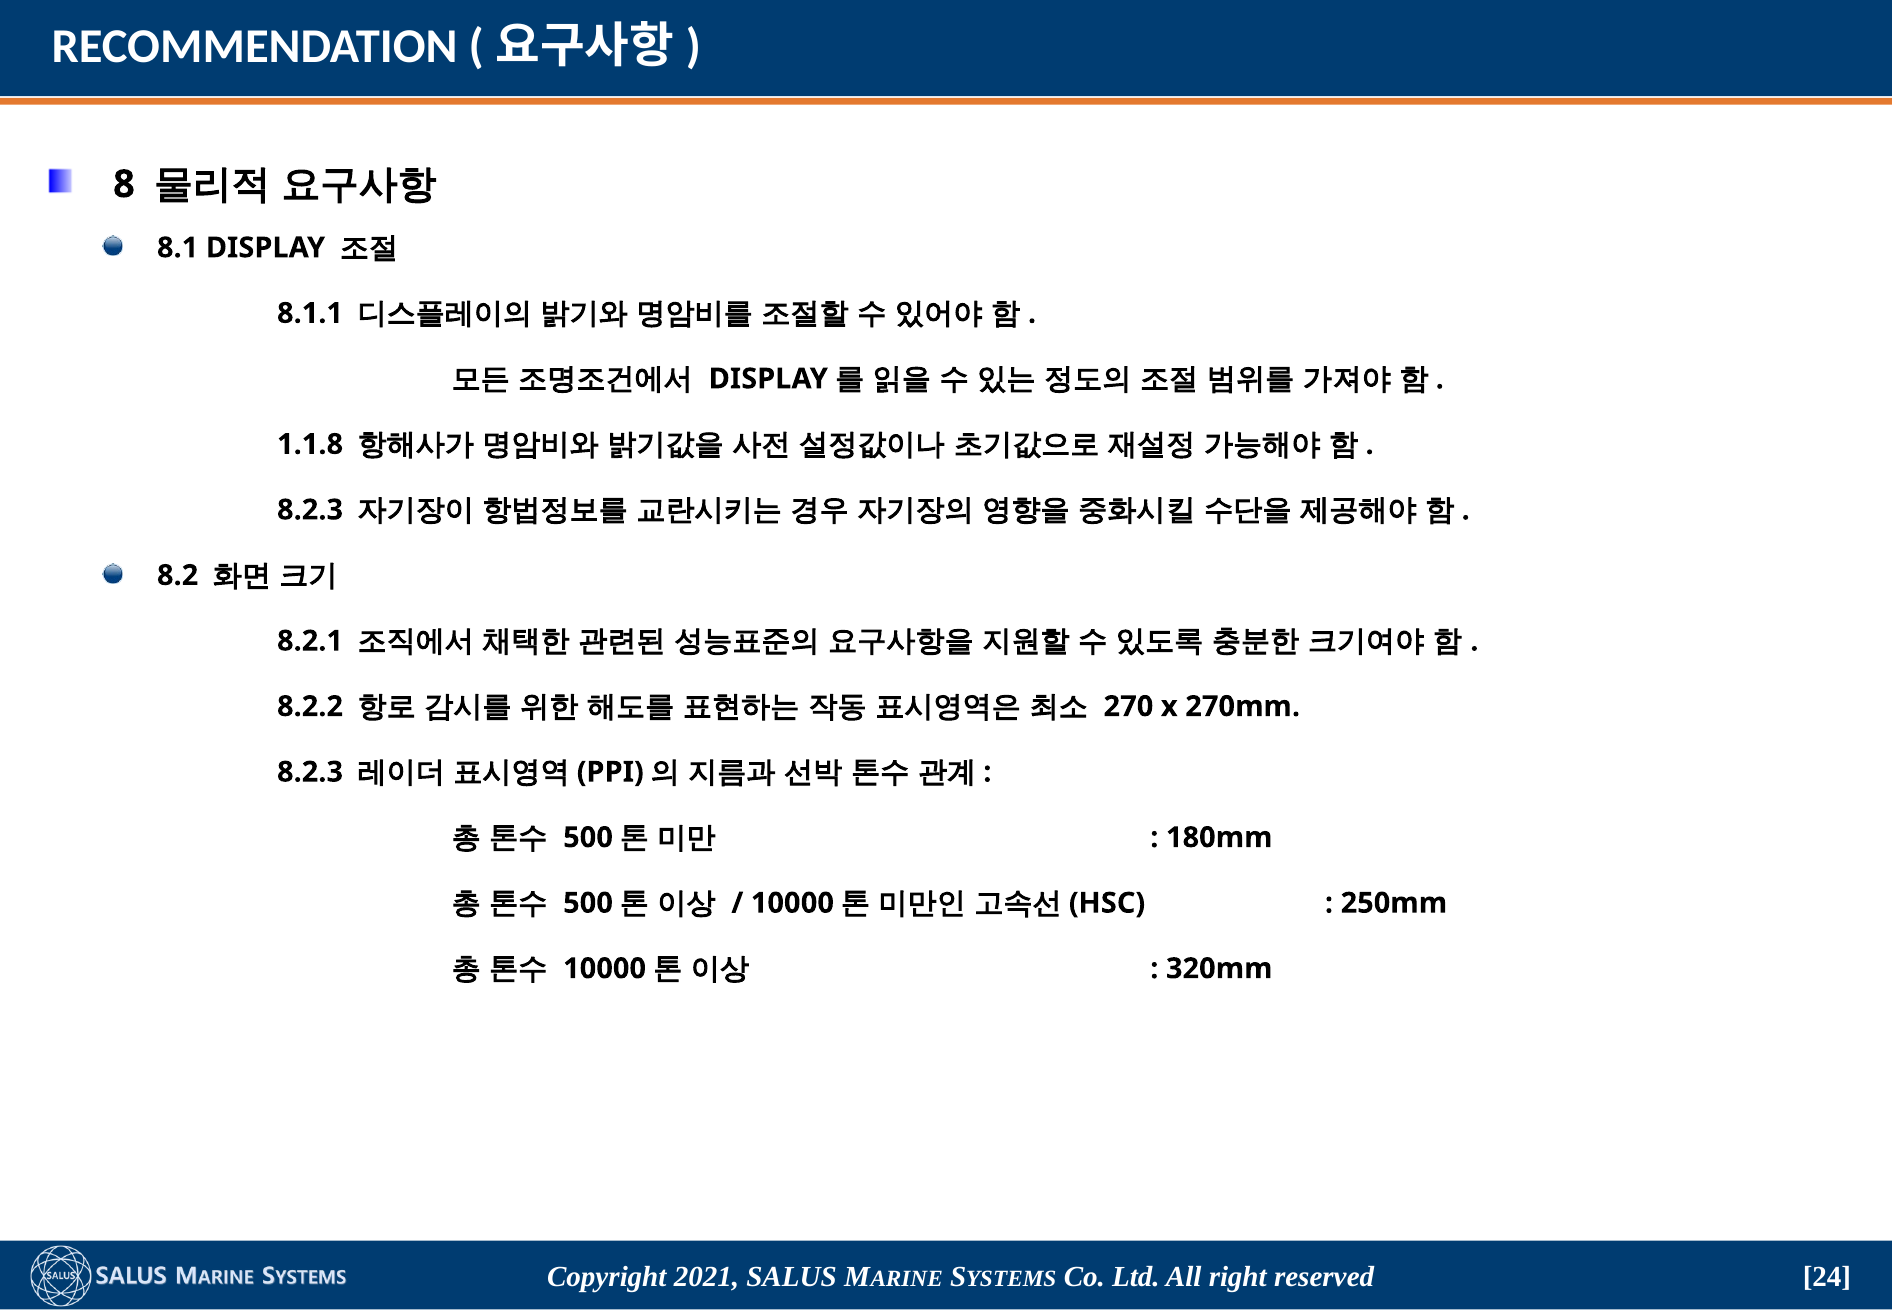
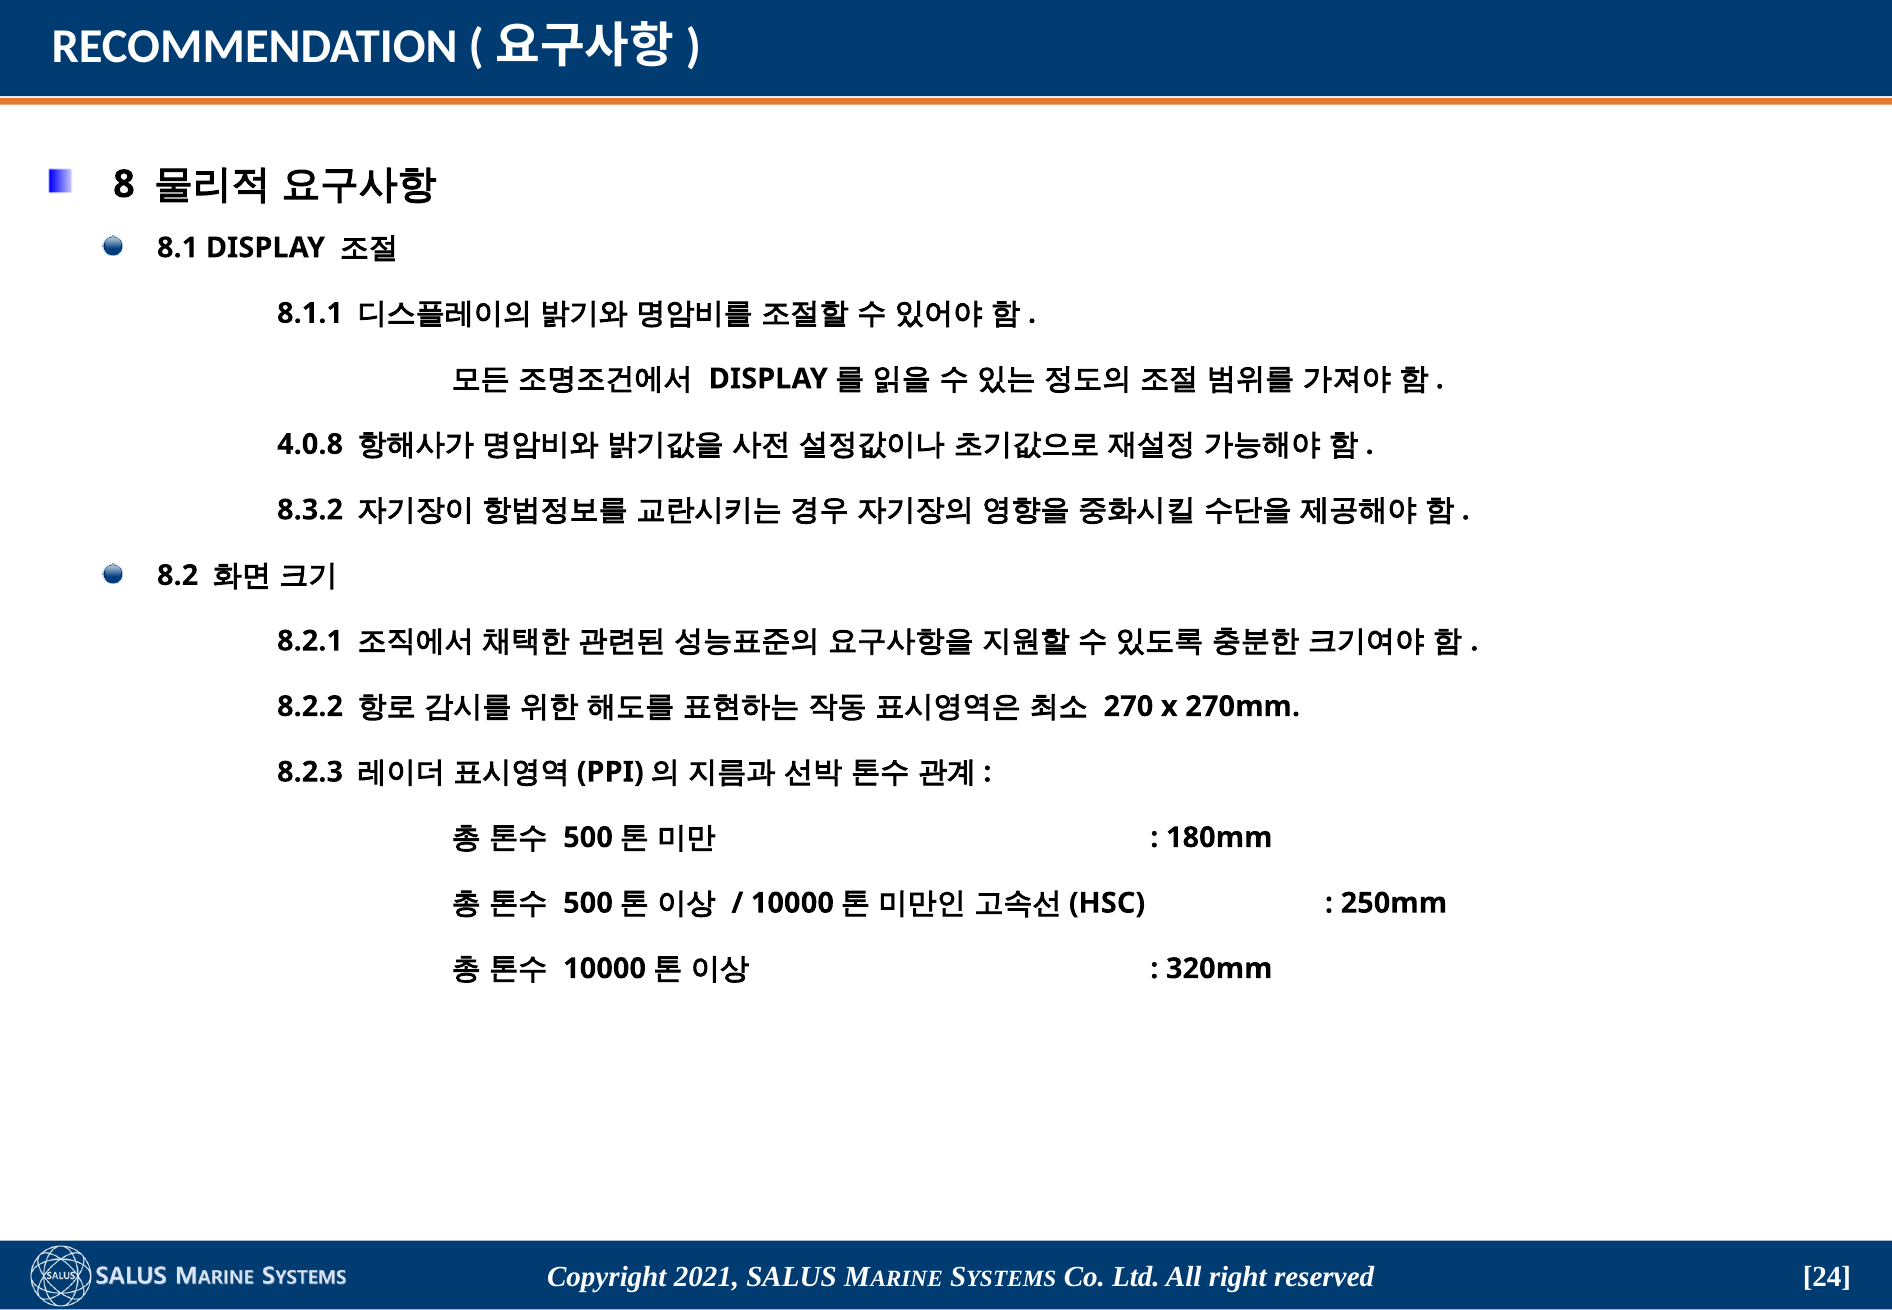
1.1.8: 1.1.8 -> 4.0.8
8.2.3 at (310, 510): 8.2.3 -> 8.3.2
